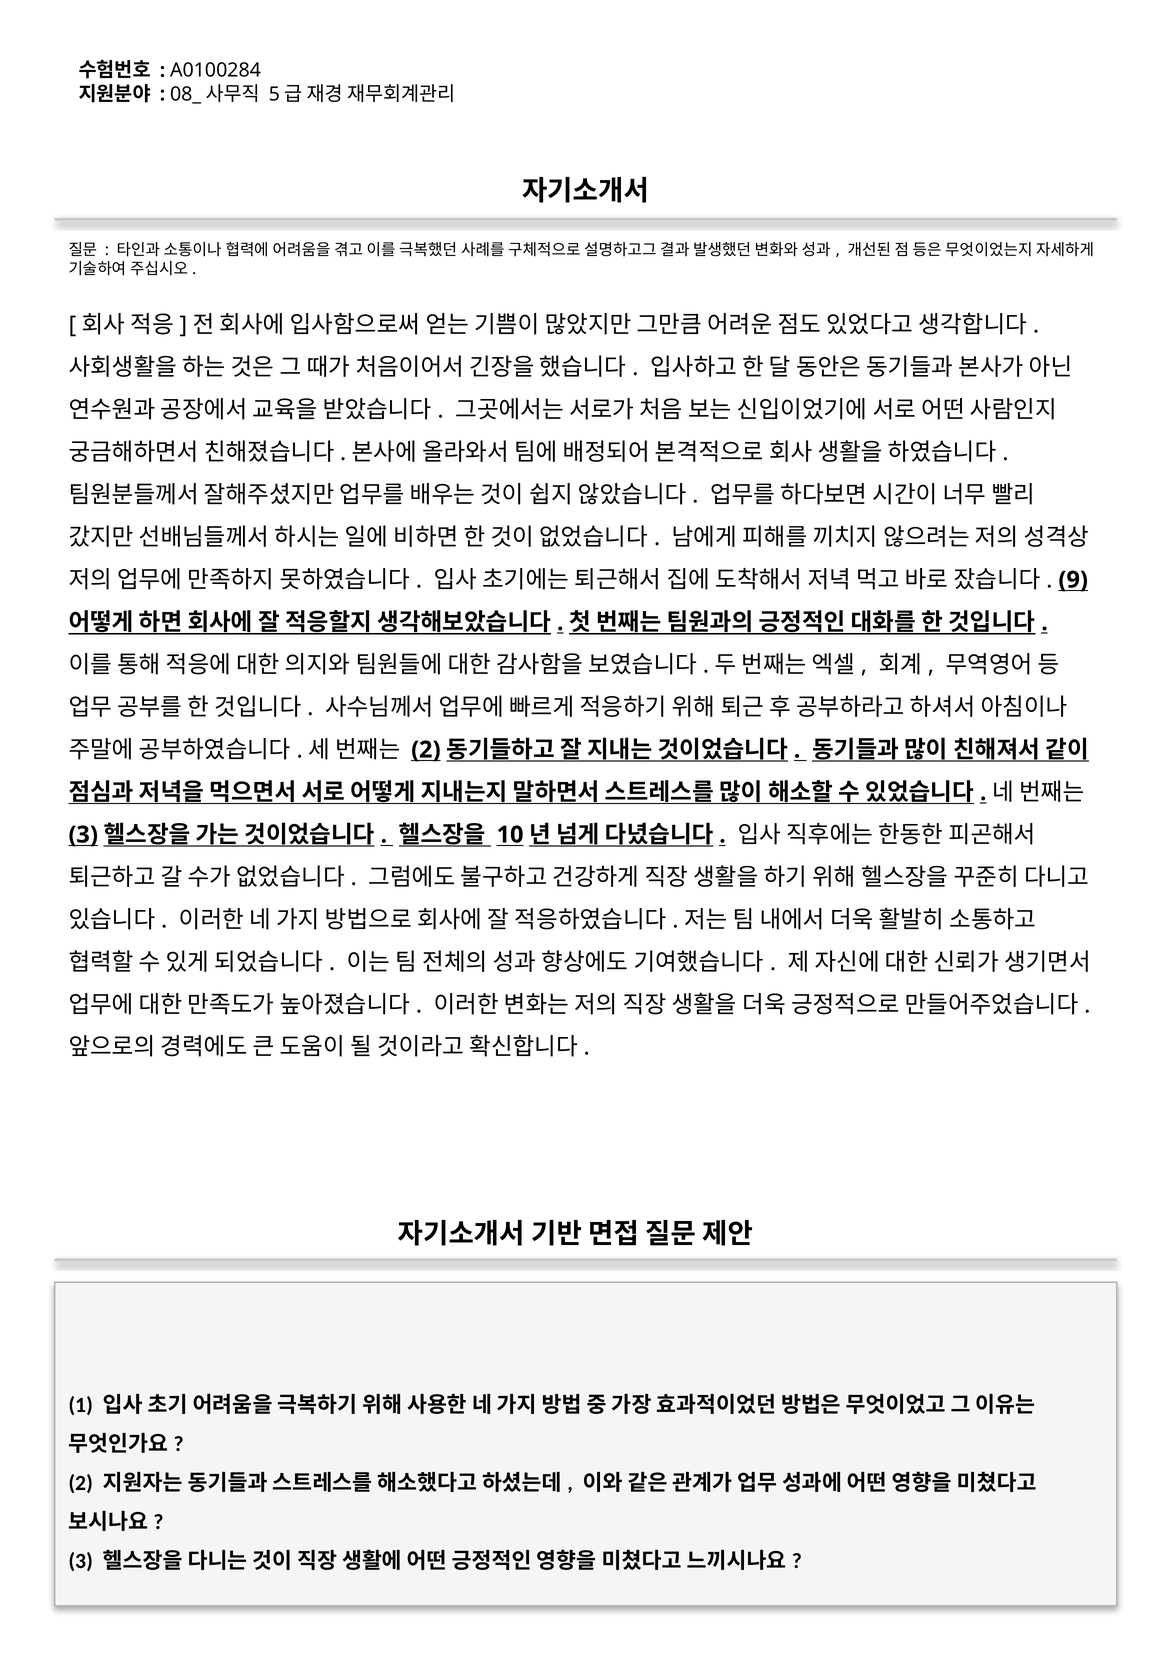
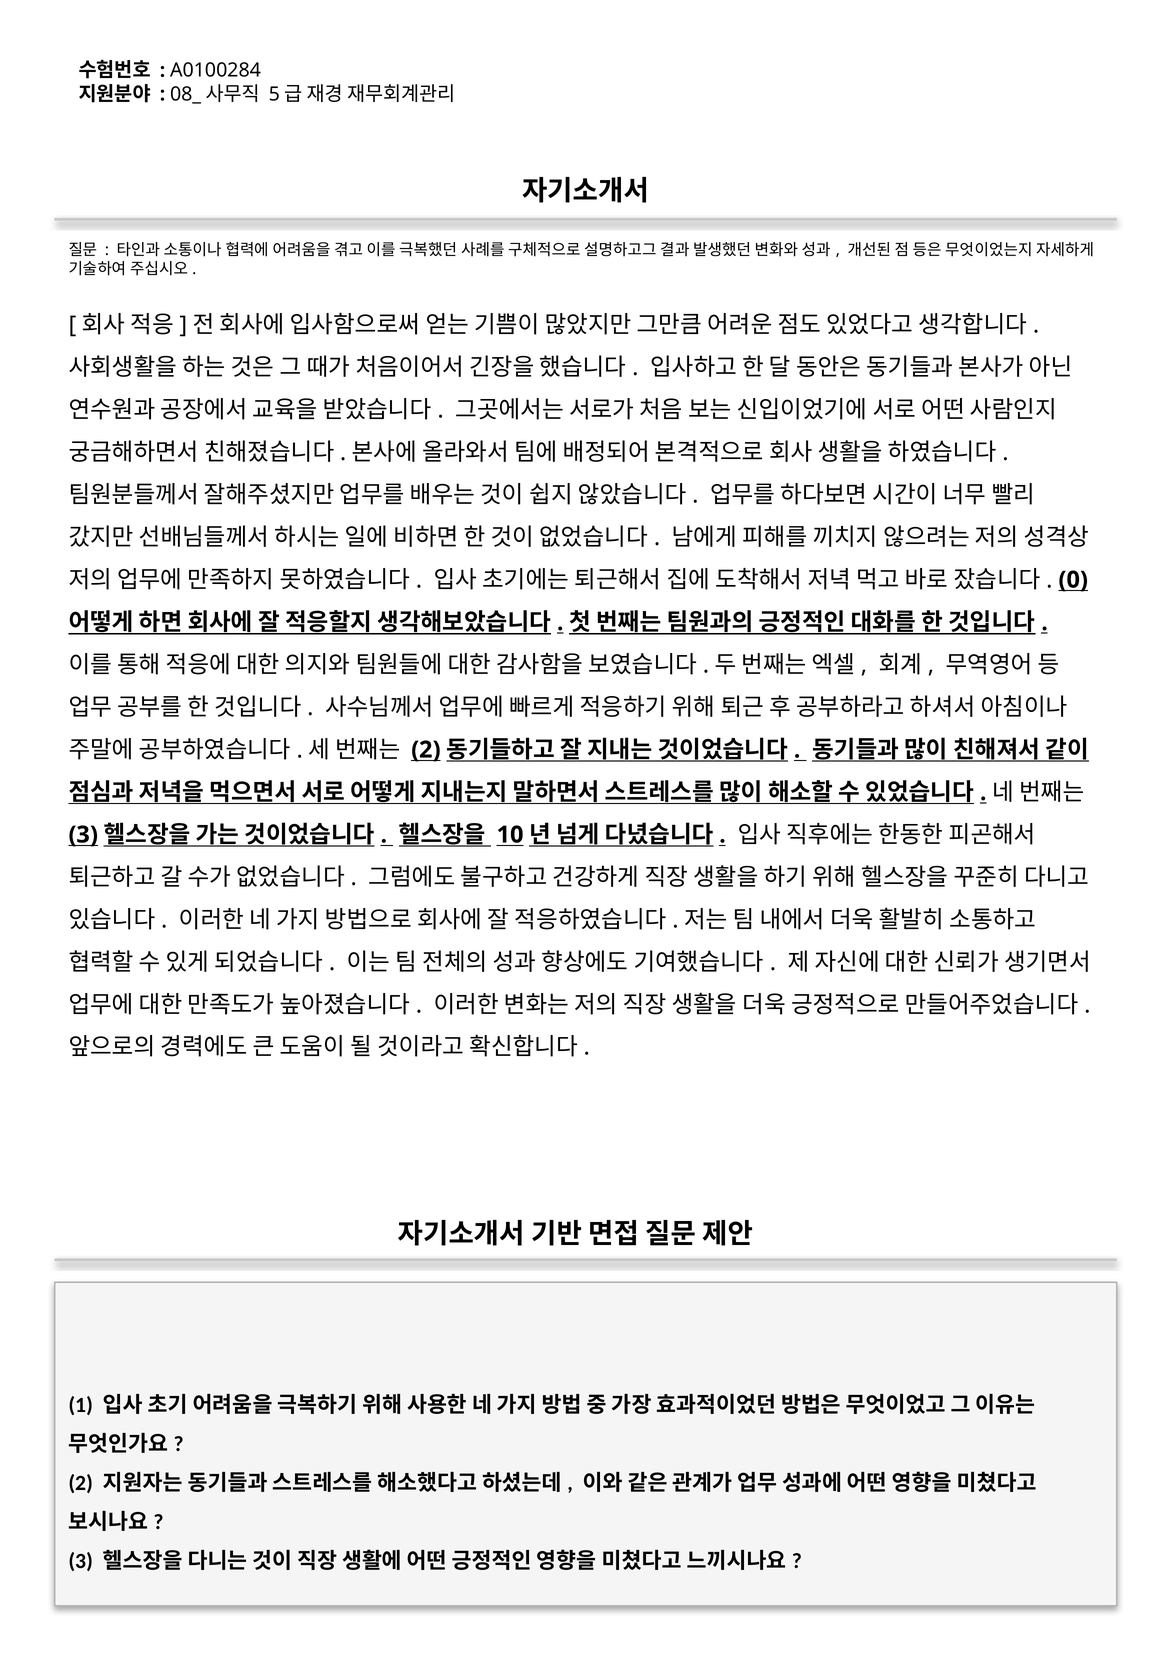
9: 9 -> 0
